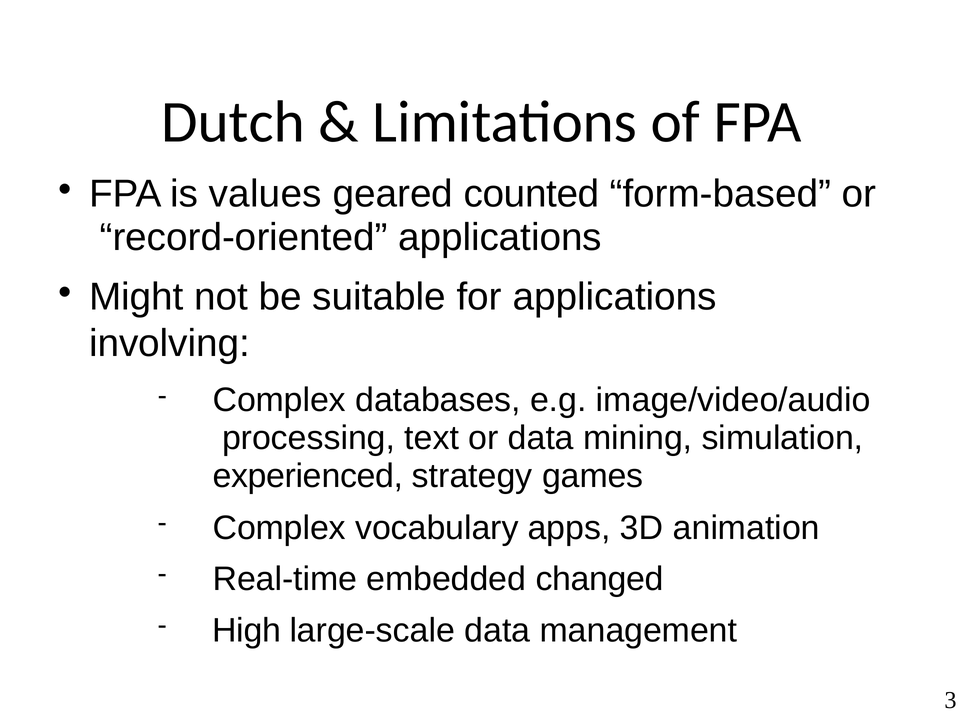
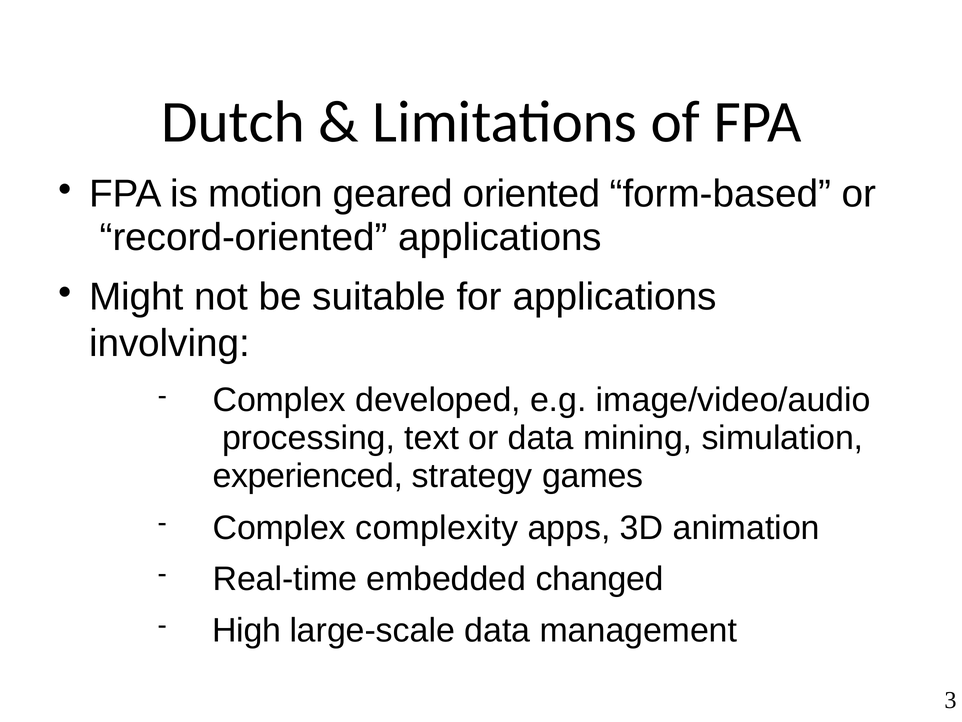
values: values -> motion
counted: counted -> oriented
databases: databases -> developed
vocabulary: vocabulary -> complexity
